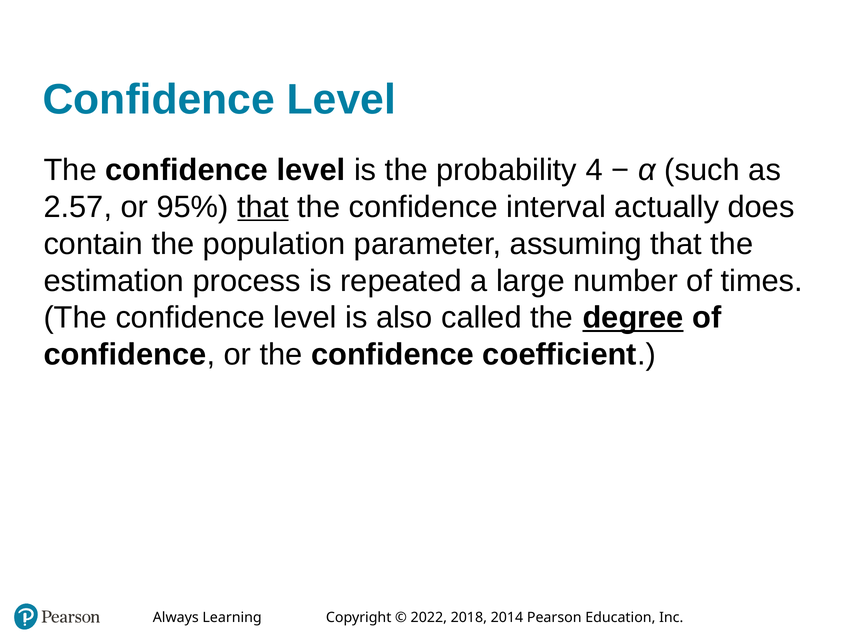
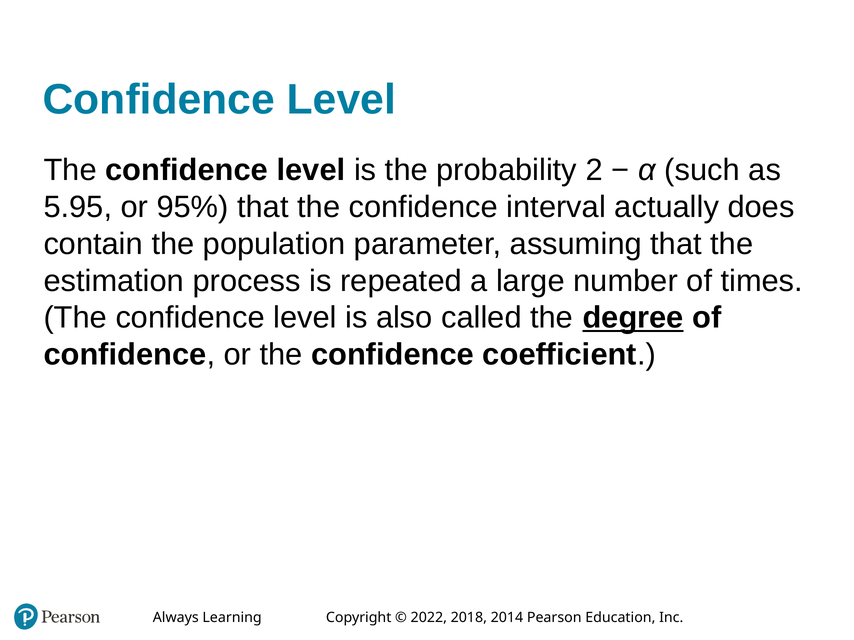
4: 4 -> 2
2.57: 2.57 -> 5.95
that at (263, 207) underline: present -> none
